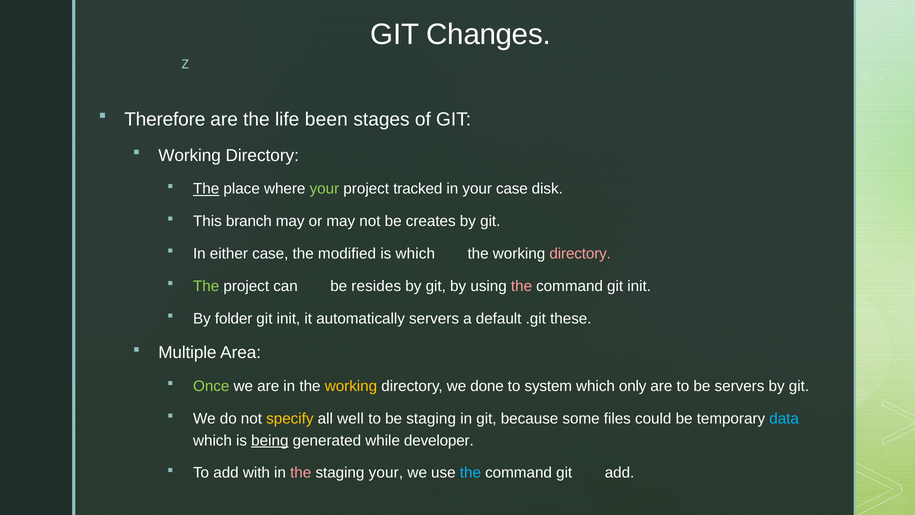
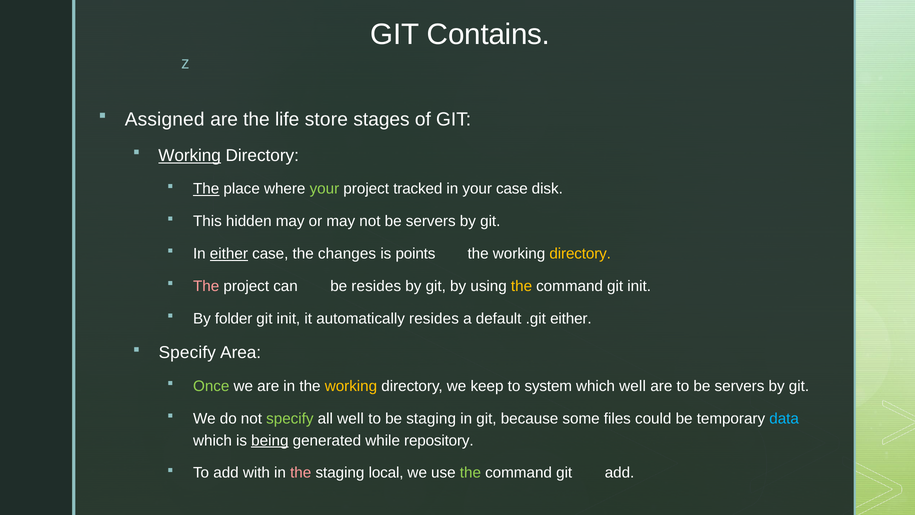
Changes: Changes -> Contains
Therefore: Therefore -> Assigned
been: been -> store
Working at (190, 155) underline: none -> present
branch: branch -> hidden
not be creates: creates -> servers
either at (229, 254) underline: none -> present
modified: modified -> changes
is which: which -> points
directory at (580, 254) colour: pink -> yellow
The at (206, 286) colour: light green -> pink
the at (522, 286) colour: pink -> yellow
automatically servers: servers -> resides
.git these: these -> either
Multiple at (187, 353): Multiple -> Specify
done: done -> keep
which only: only -> well
specify at (290, 418) colour: yellow -> light green
developer: developer -> repository
staging your: your -> local
the at (470, 473) colour: light blue -> light green
